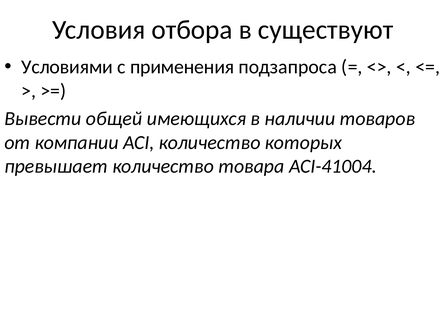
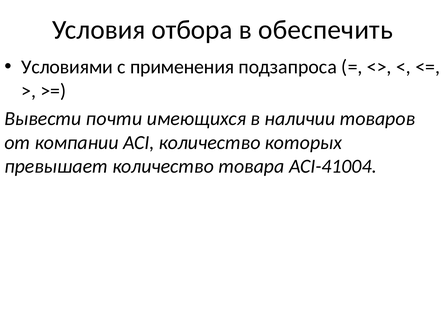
существуют: существуют -> обеспечить
общей: общей -> почти
